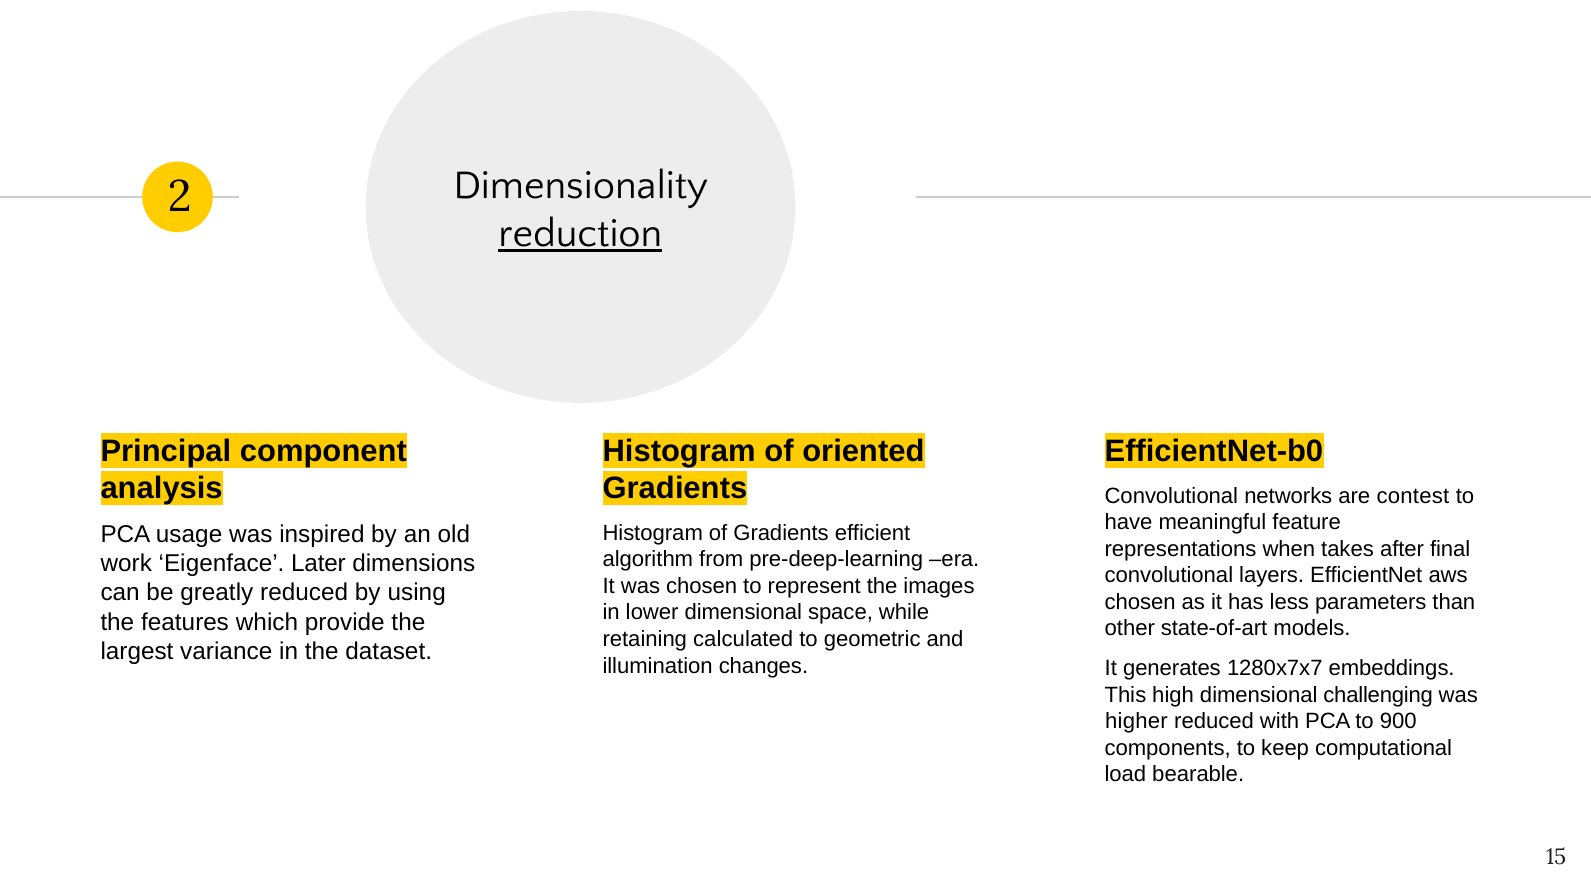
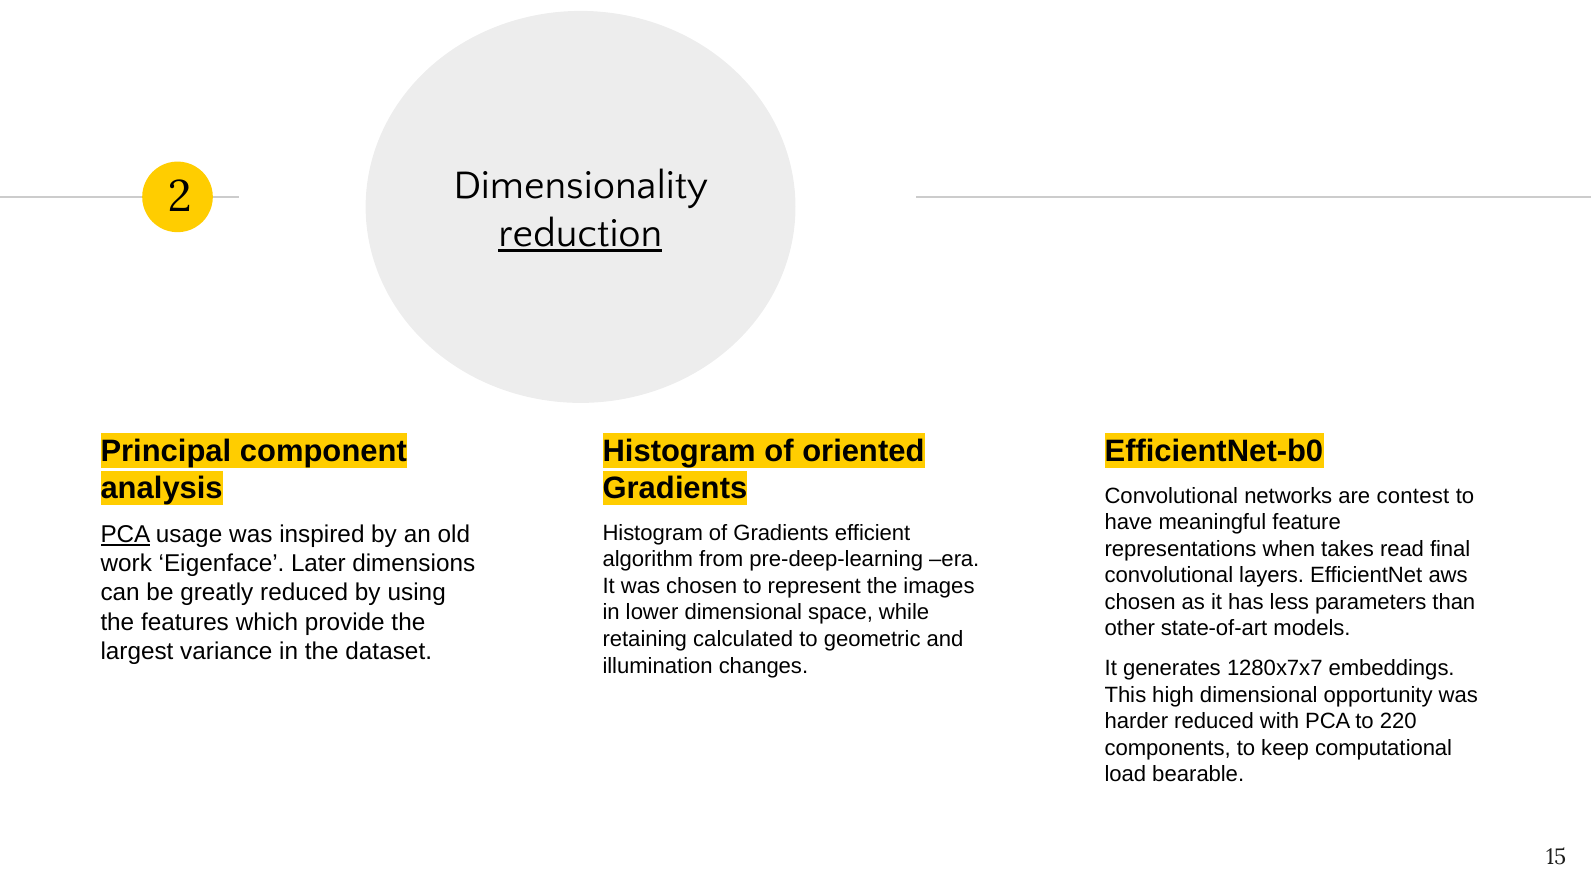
PCA at (125, 534) underline: none -> present
after: after -> read
challenging: challenging -> opportunity
higher: higher -> harder
900: 900 -> 220
